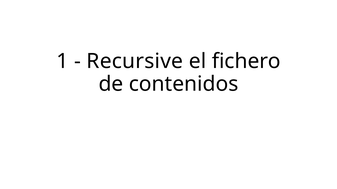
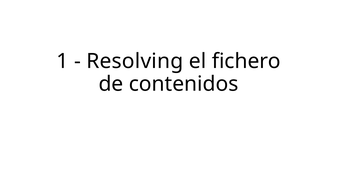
Recursive: Recursive -> Resolving
